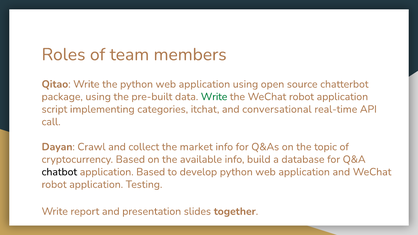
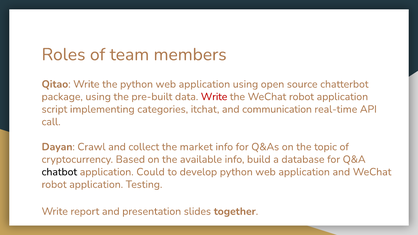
Write at (214, 97) colour: green -> red
conversational: conversational -> communication
application Based: Based -> Could
